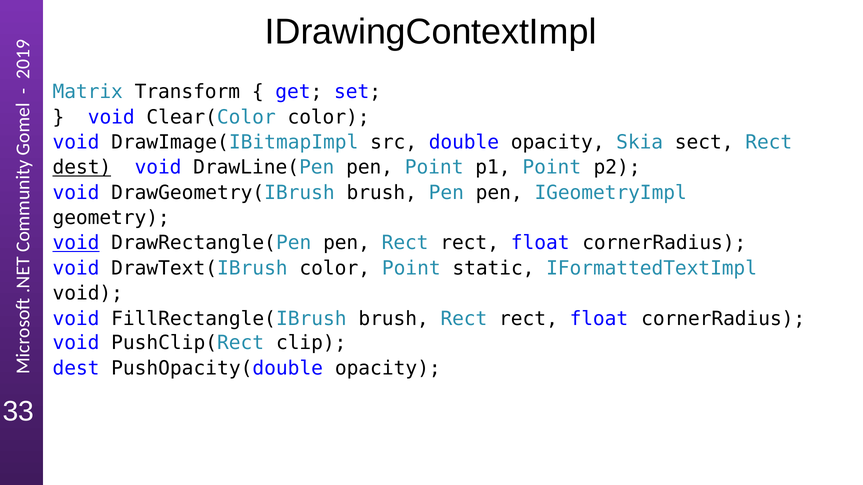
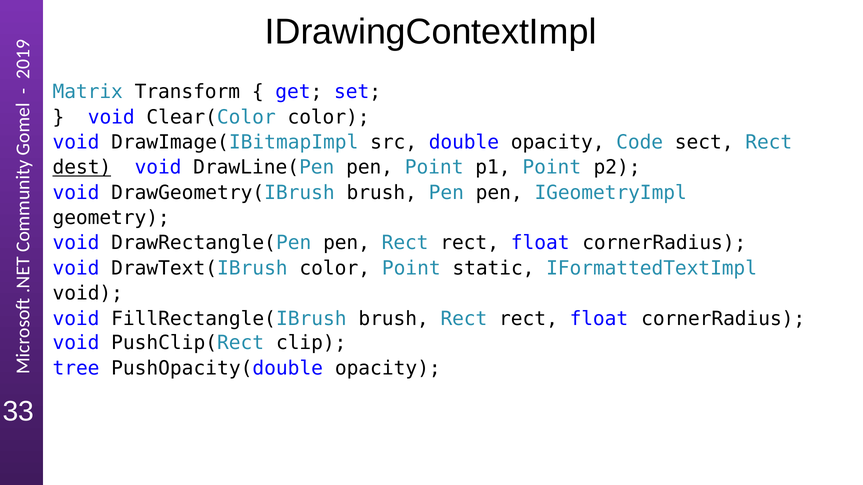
Skia: Skia -> Code
void at (76, 243) underline: present -> none
dest at (76, 368): dest -> tree
